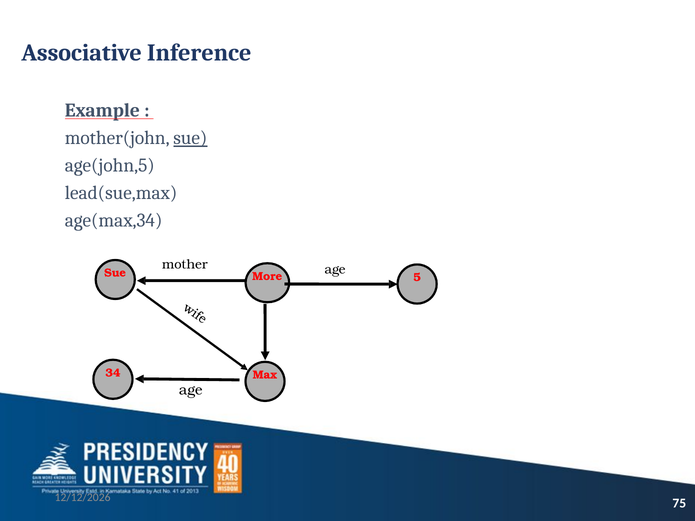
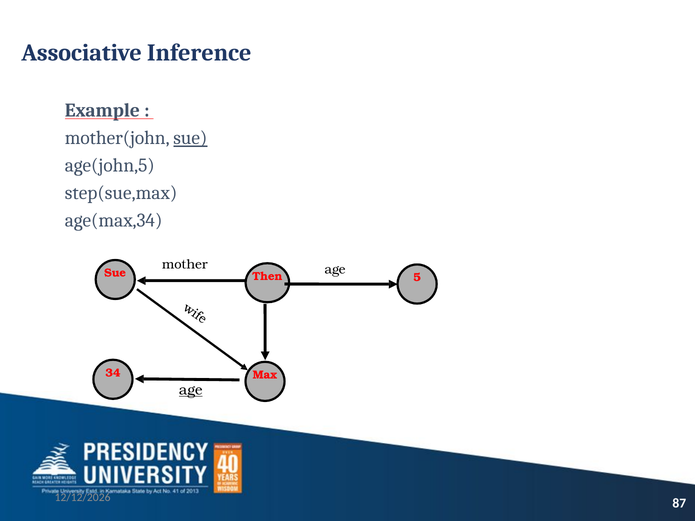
lead(sue,max: lead(sue,max -> step(sue,max
More: More -> Then
age at (191, 390) underline: none -> present
75: 75 -> 87
